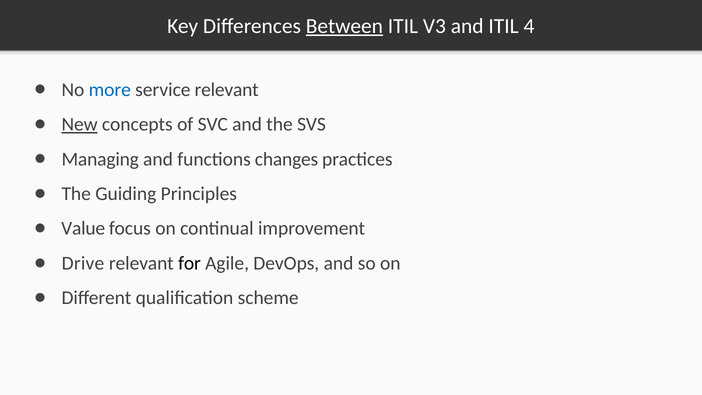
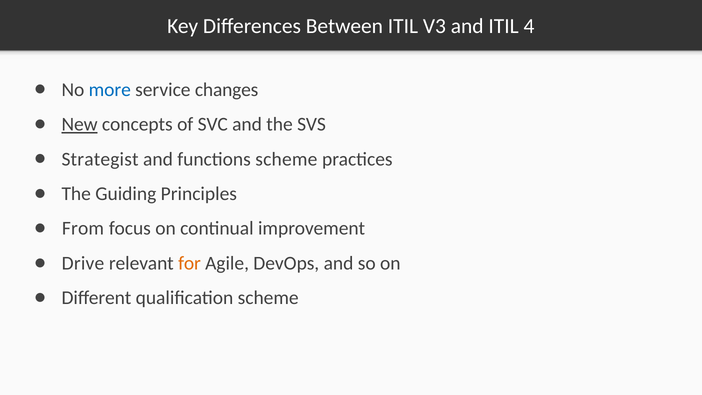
Between underline: present -> none
service relevant: relevant -> changes
Managing: Managing -> Strategist
functions changes: changes -> scheme
Value: Value -> From
for colour: black -> orange
